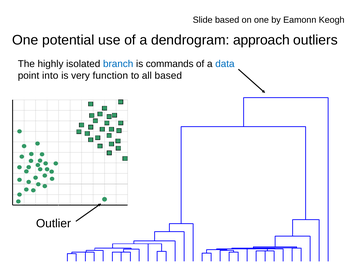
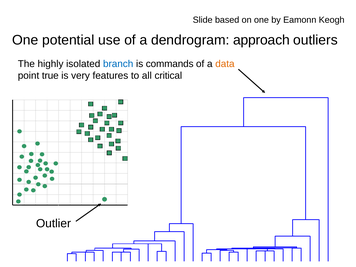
data colour: blue -> orange
into: into -> true
function: function -> features
all based: based -> critical
